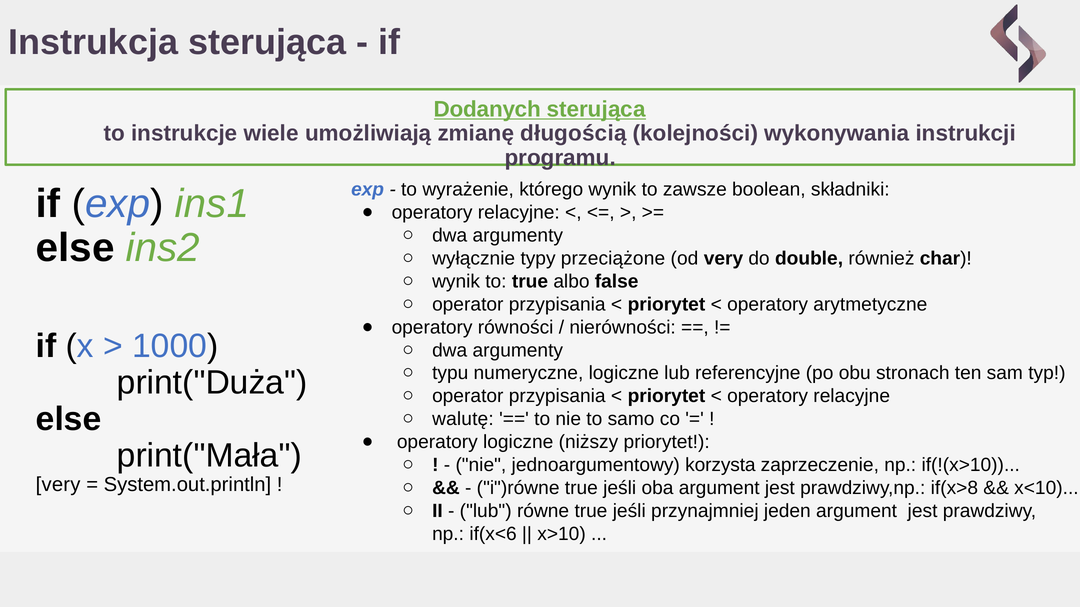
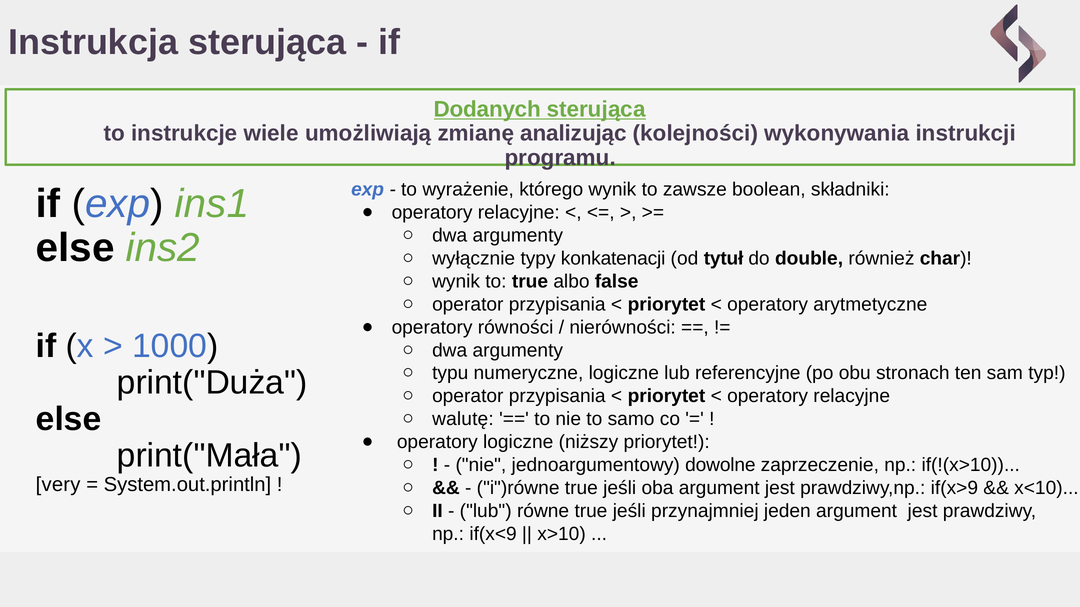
długością: długością -> analizując
przeciążone: przeciążone -> konkatenacji
od very: very -> tytuł
korzysta: korzysta -> dowolne
if(x>8: if(x>8 -> if(x>9
if(x<6: if(x<6 -> if(x<9
